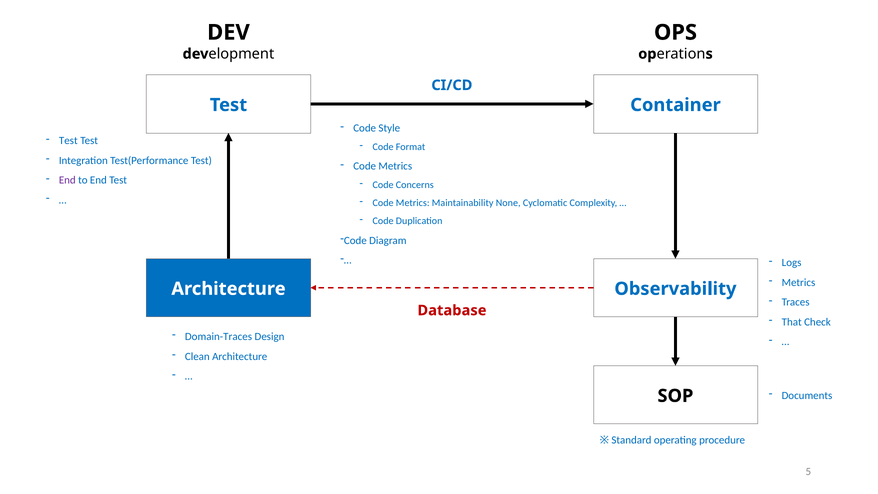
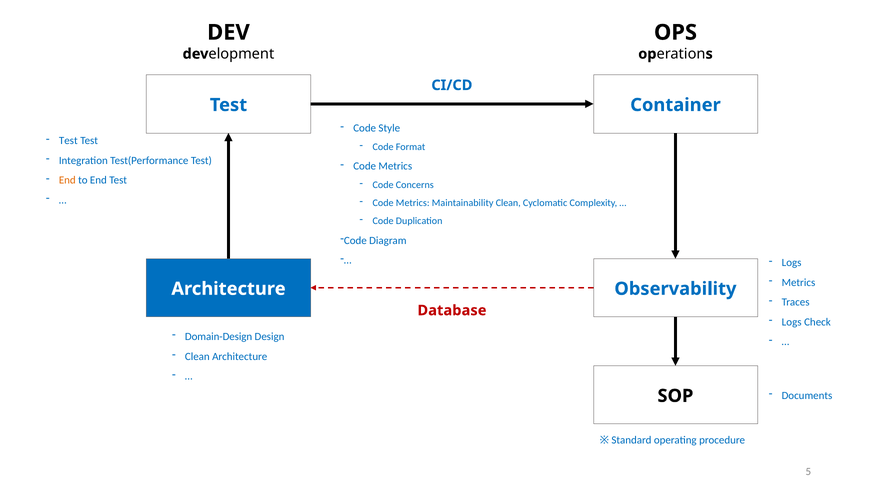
End at (67, 180) colour: purple -> orange
Maintainability None: None -> Clean
That at (792, 322): That -> Logs
Domain-Traces: Domain-Traces -> Domain-Design
